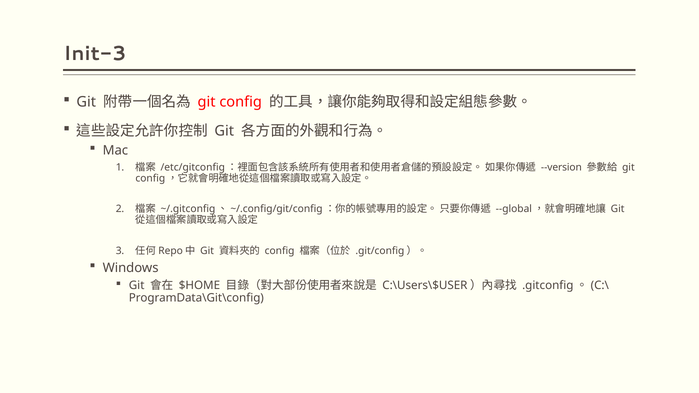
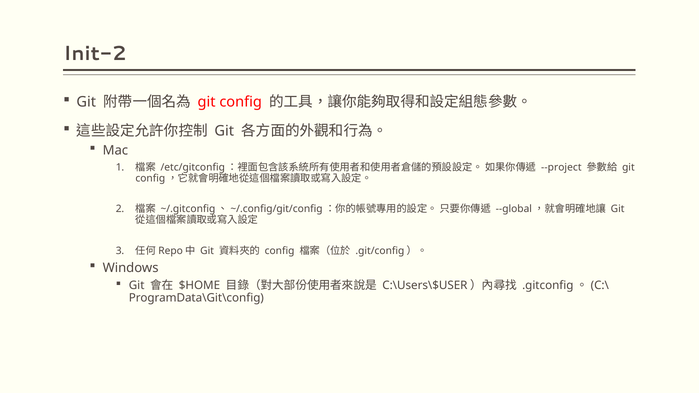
Init-3: Init-3 -> Init-2
--version: --version -> --project
